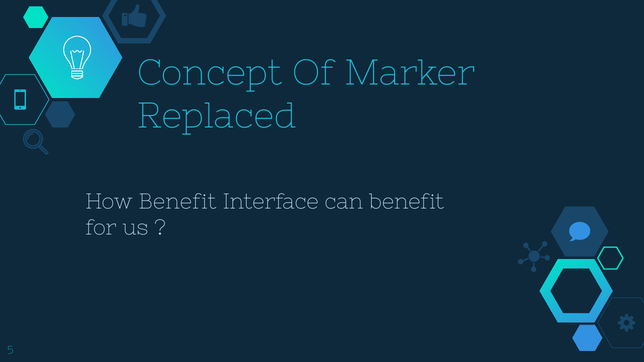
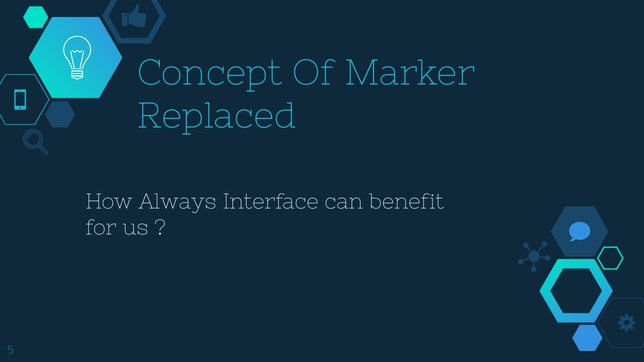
How Benefit: Benefit -> Always
